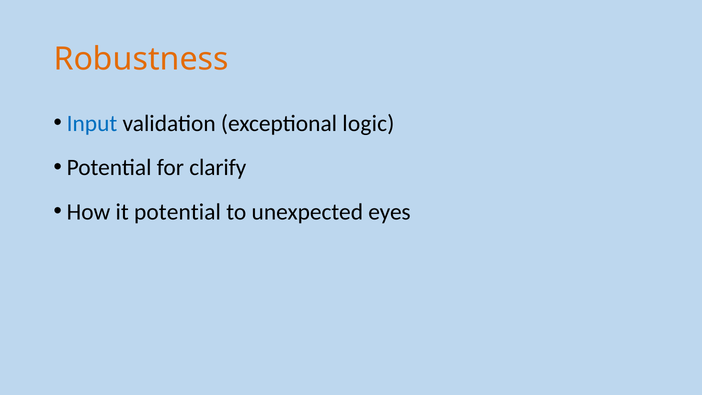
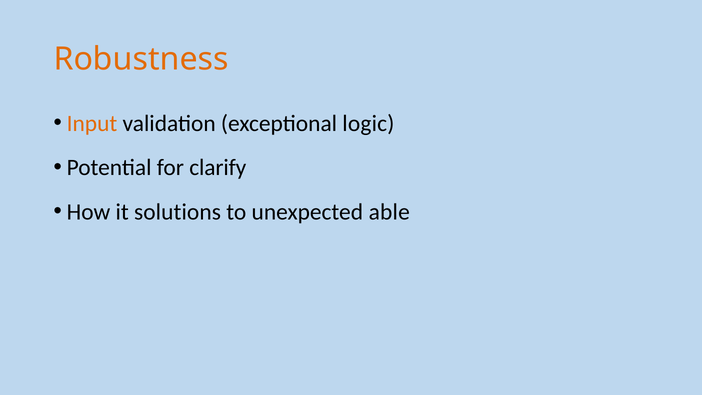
Input colour: blue -> orange
it potential: potential -> solutions
eyes: eyes -> able
